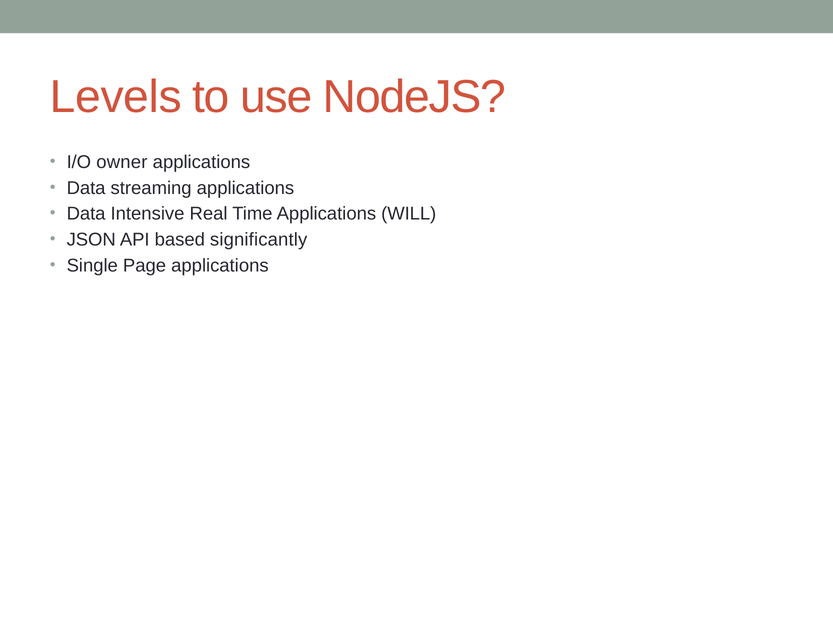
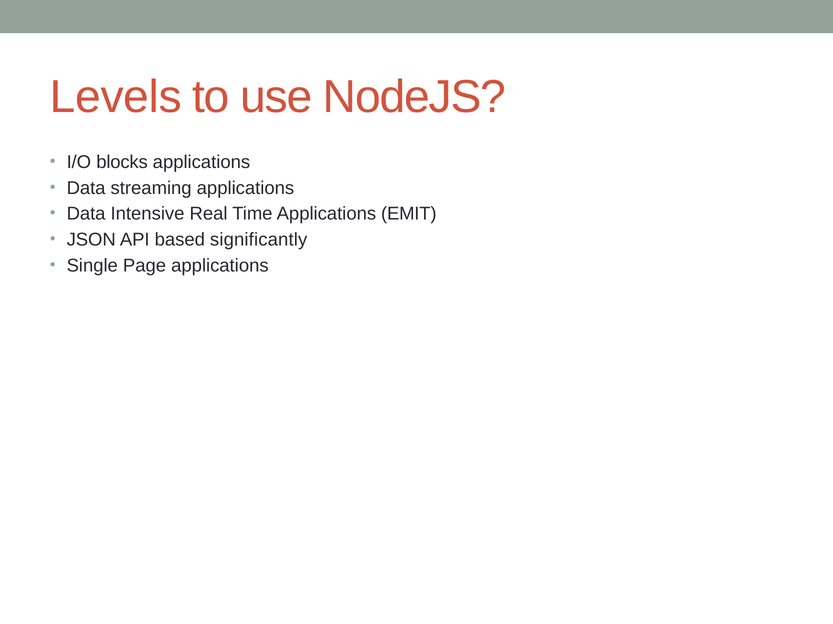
owner: owner -> blocks
WILL: WILL -> EMIT
